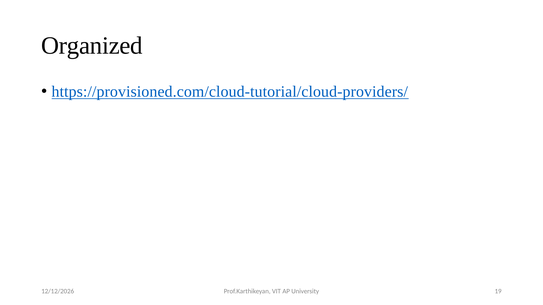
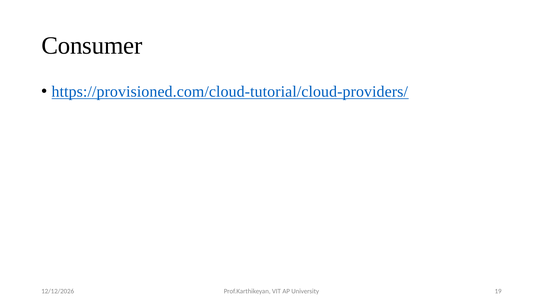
Organized: Organized -> Consumer
